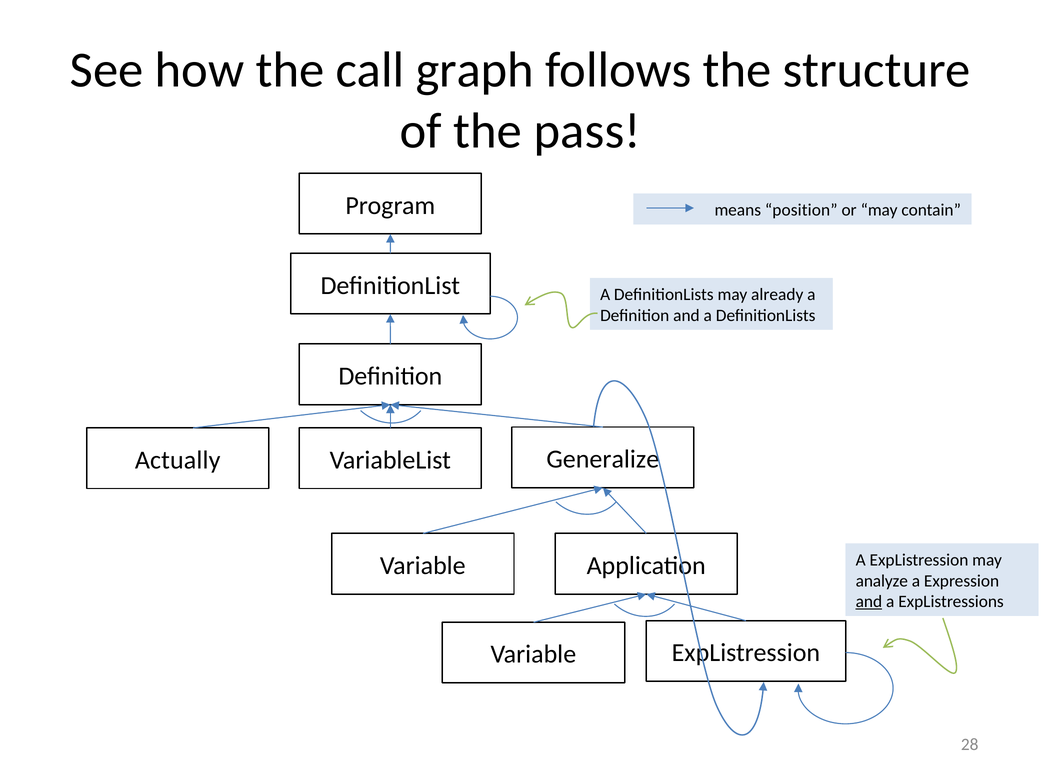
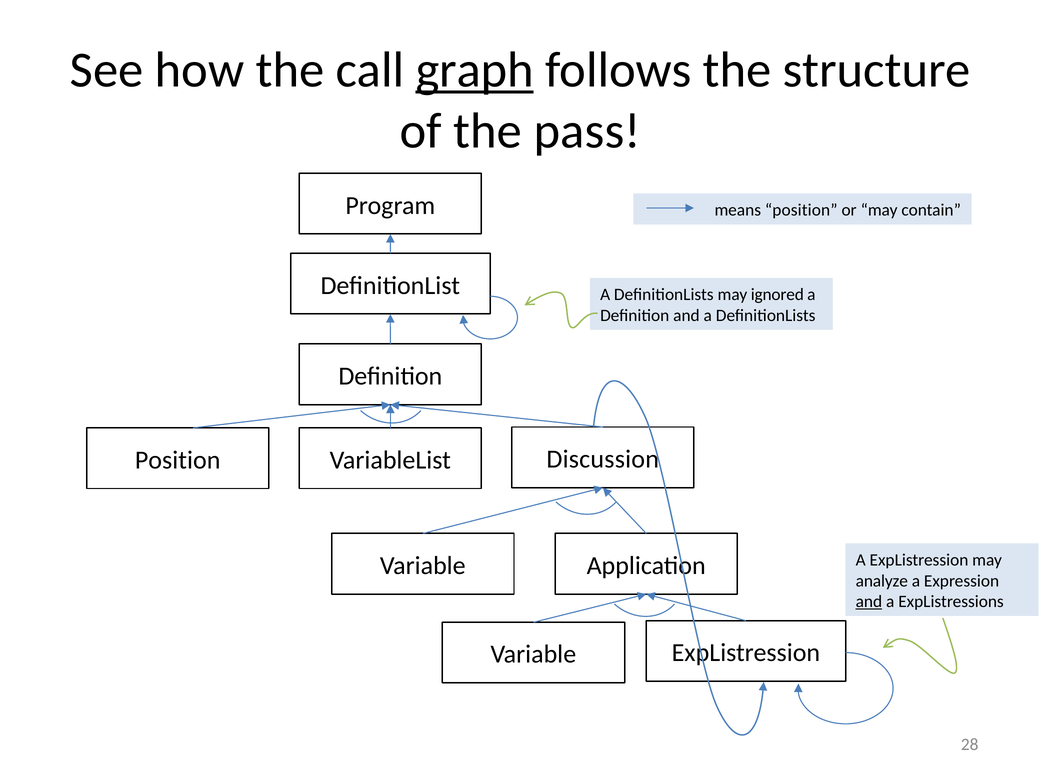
graph underline: none -> present
already: already -> ignored
Generalize: Generalize -> Discussion
Actually at (178, 460): Actually -> Position
